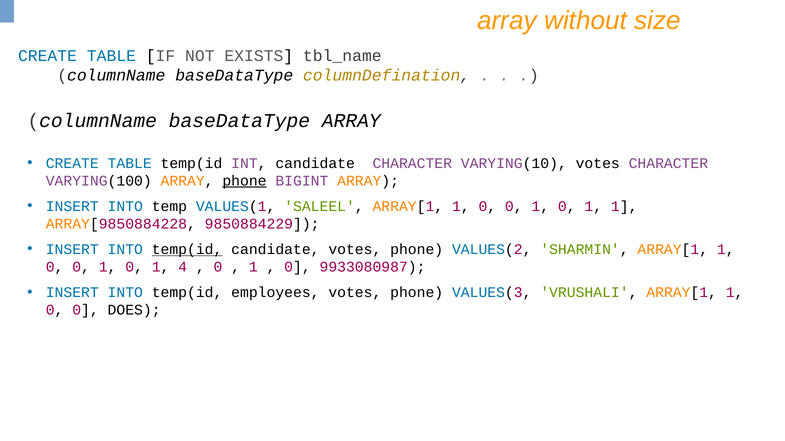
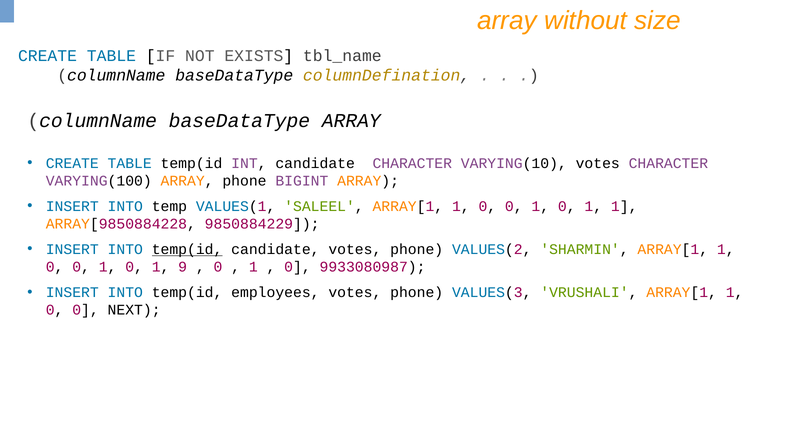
phone at (244, 181) underline: present -> none
4: 4 -> 9
DOES: DOES -> NEXT
